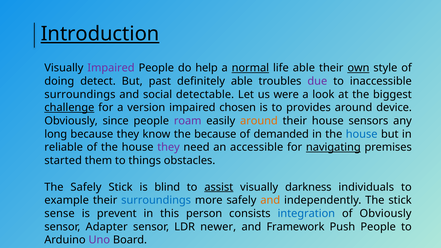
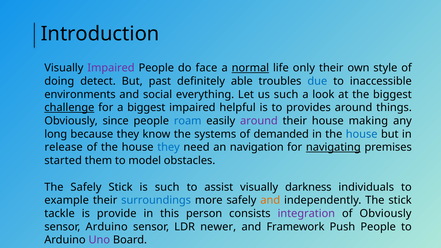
Introduction underline: present -> none
help: help -> face
life able: able -> only
own underline: present -> none
due colour: purple -> blue
surroundings at (80, 94): surroundings -> environments
detectable: detectable -> everything
us were: were -> such
a version: version -> biggest
chosen: chosen -> helpful
device: device -> things
roam colour: purple -> blue
around at (259, 121) colour: orange -> purple
sensors: sensors -> making
the because: because -> systems
reliable: reliable -> release
they at (169, 147) colour: purple -> blue
accessible: accessible -> navigation
things: things -> model
is blind: blind -> such
assist underline: present -> none
sense: sense -> tackle
prevent: prevent -> provide
integration colour: blue -> purple
sensor Adapter: Adapter -> Arduino
